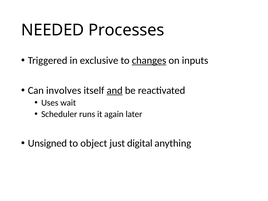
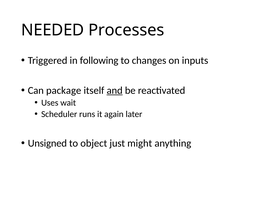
exclusive: exclusive -> following
changes underline: present -> none
involves: involves -> package
digital: digital -> might
